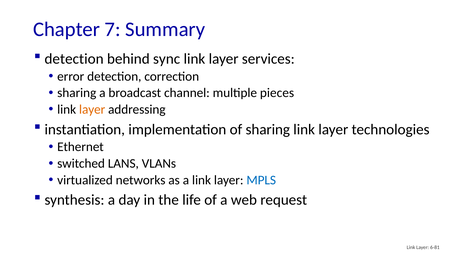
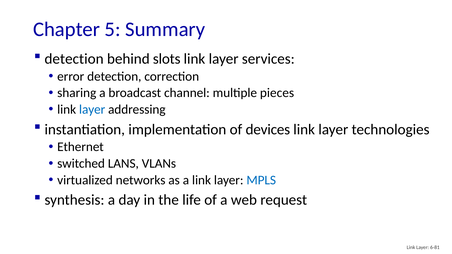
7: 7 -> 5
sync: sync -> slots
layer at (92, 110) colour: orange -> blue
of sharing: sharing -> devices
